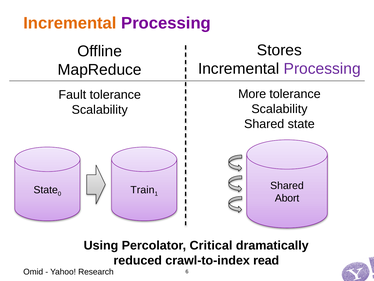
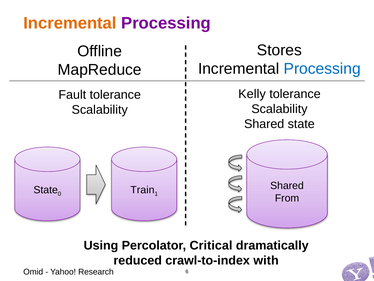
Processing at (322, 69) colour: purple -> blue
More: More -> Kelly
Abort: Abort -> From
read: read -> with
